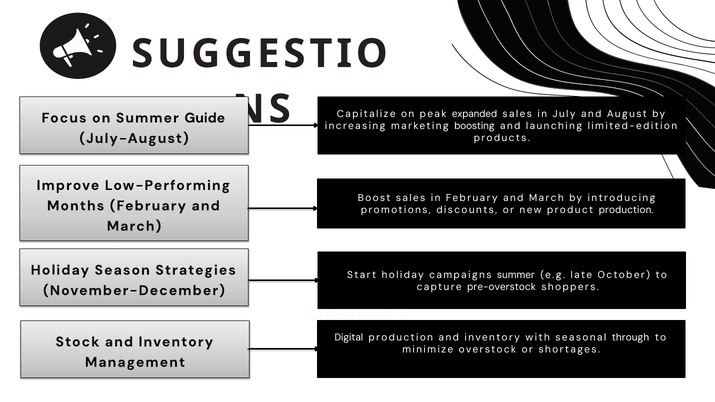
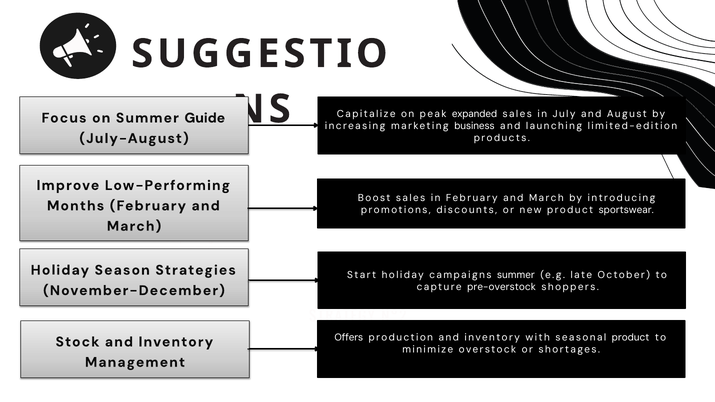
boosting: boosting -> business
product production: production -> sportswear
Digital: Digital -> Offers
seasonal through: through -> product
